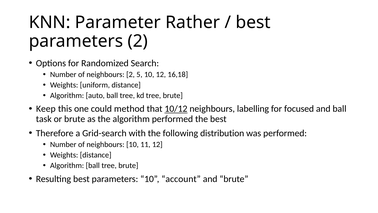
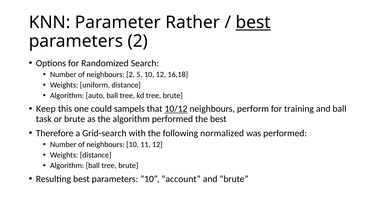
best at (253, 22) underline: none -> present
method: method -> sampels
labelling: labelling -> perform
focused: focused -> training
distribution: distribution -> normalized
